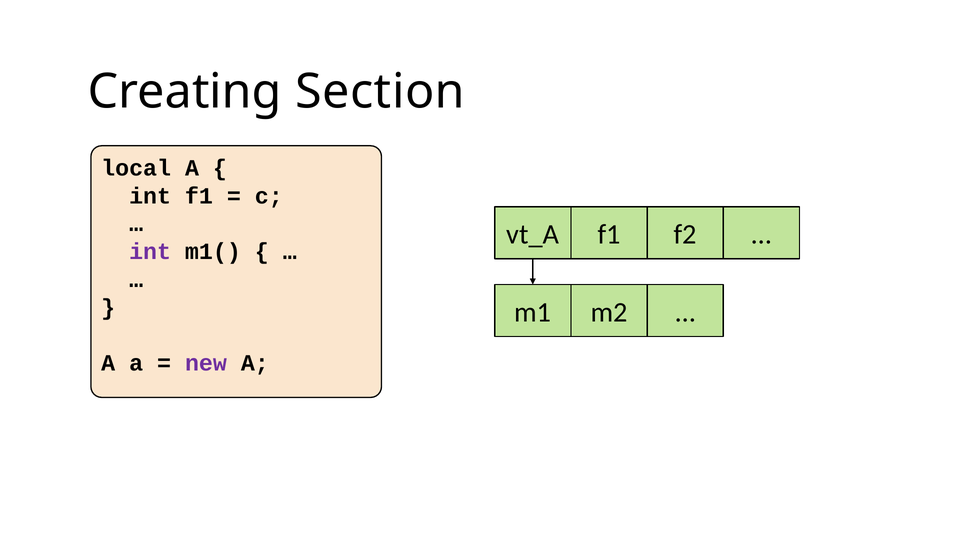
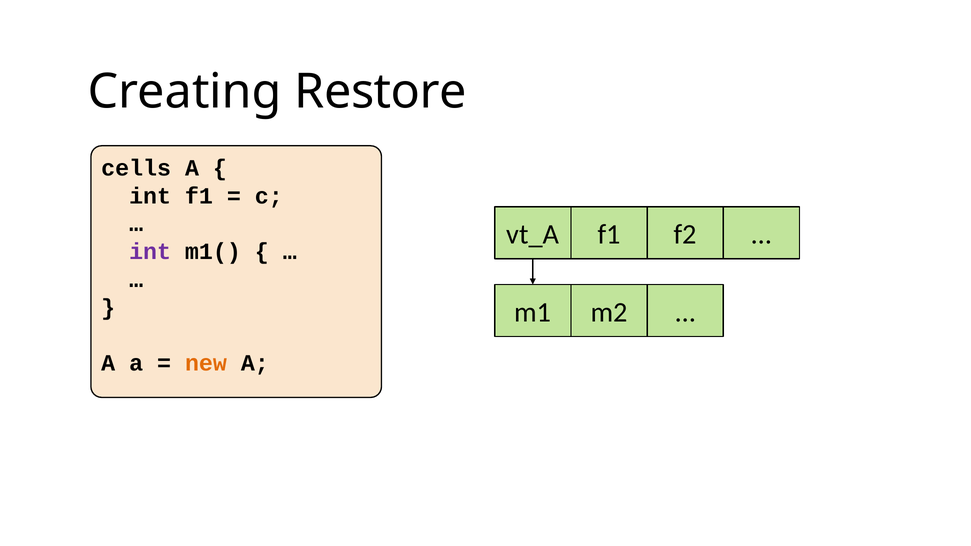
Section: Section -> Restore
local: local -> cells
new colour: purple -> orange
